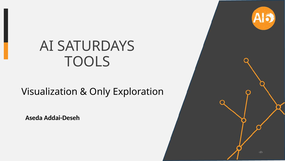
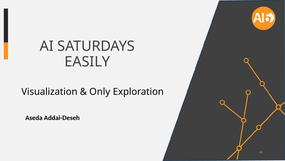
TOOLS: TOOLS -> EASILY
